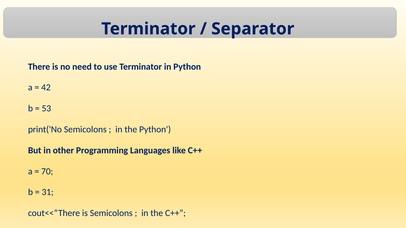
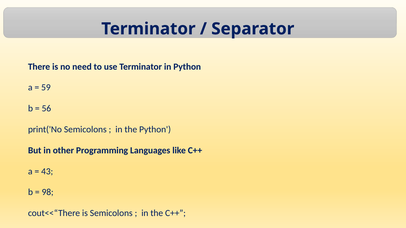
42: 42 -> 59
53: 53 -> 56
70: 70 -> 43
31: 31 -> 98
